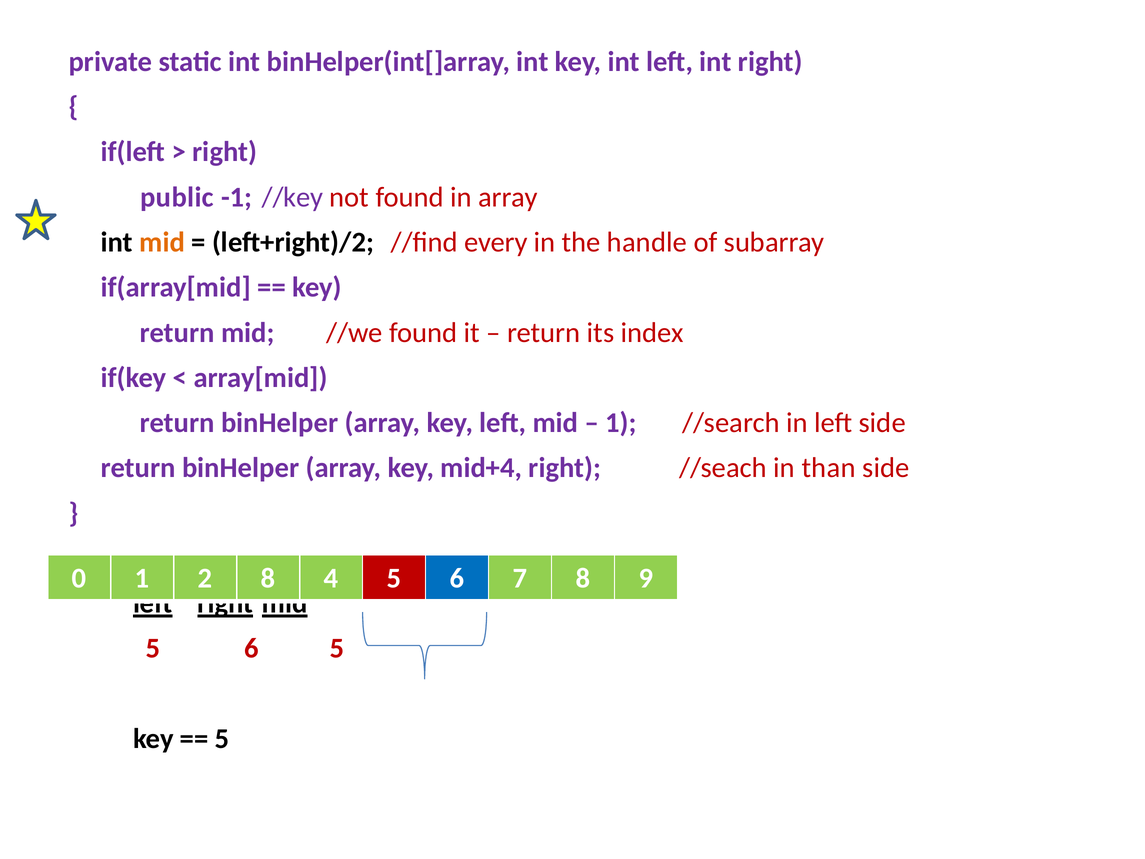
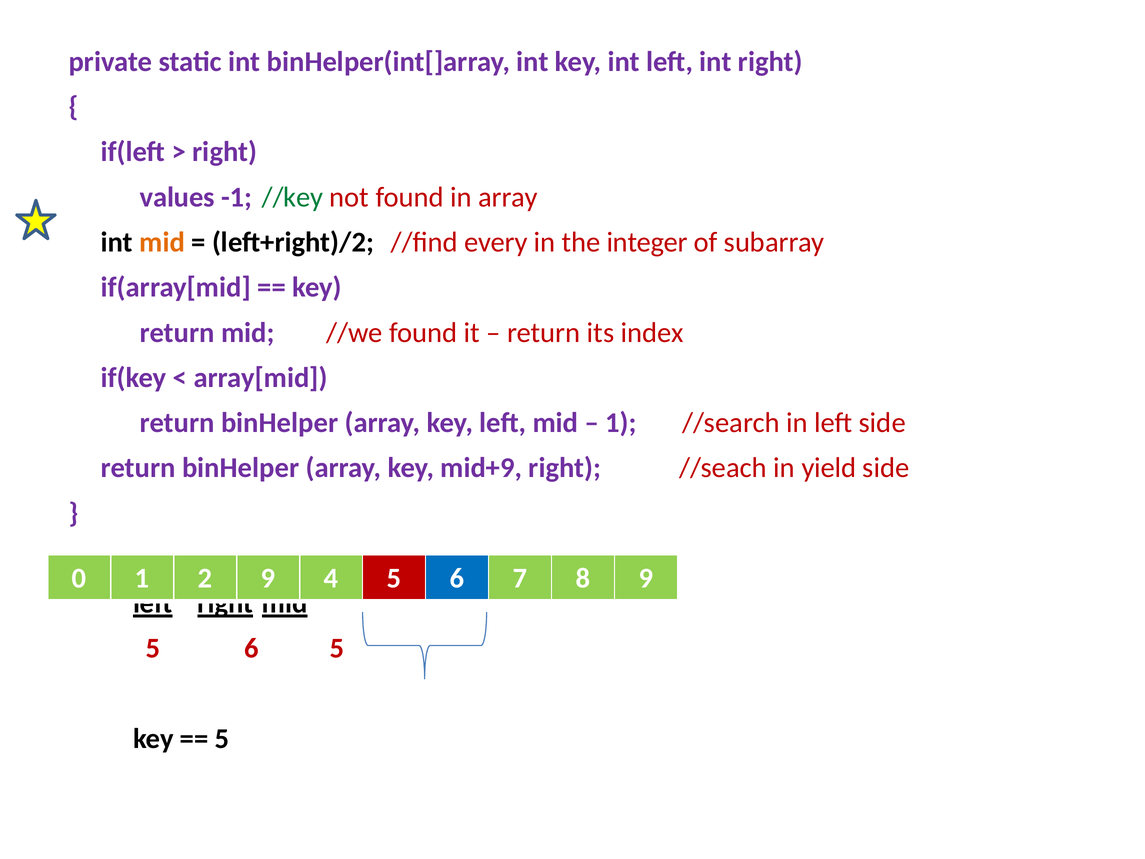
public: public -> values
//key colour: purple -> green
handle: handle -> integer
mid+4: mid+4 -> mid+9
than: than -> yield
2 8: 8 -> 9
